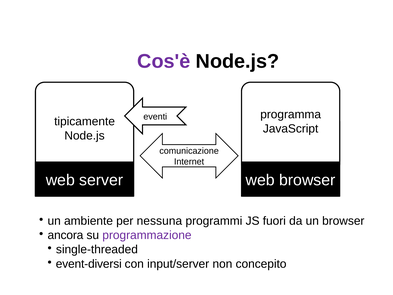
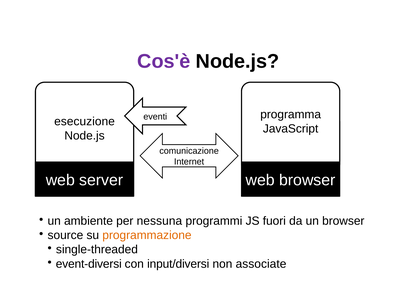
tipicamente: tipicamente -> esecuzione
ancora: ancora -> source
programmazione colour: purple -> orange
input/server: input/server -> input/diversi
concepito: concepito -> associate
